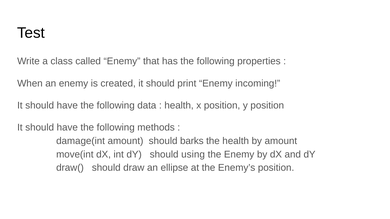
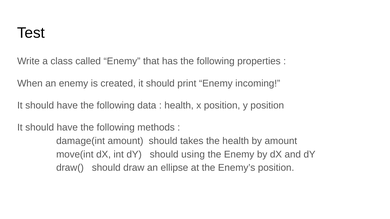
barks: barks -> takes
